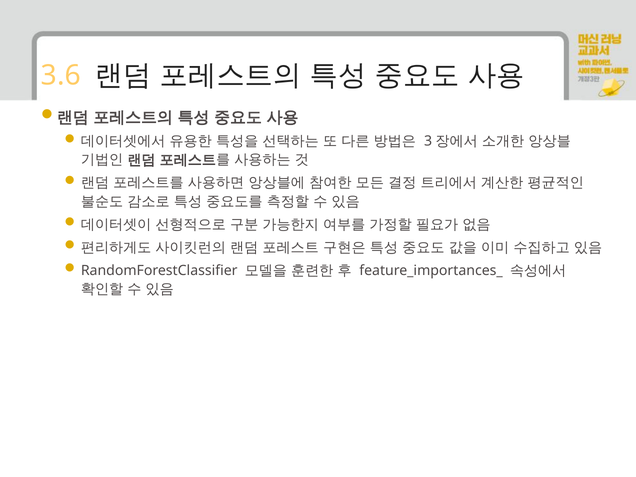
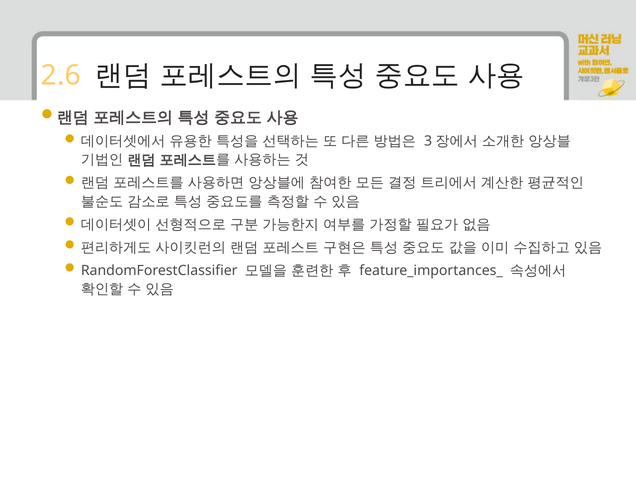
3.6: 3.6 -> 2.6
